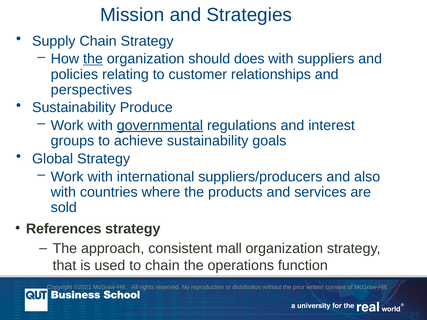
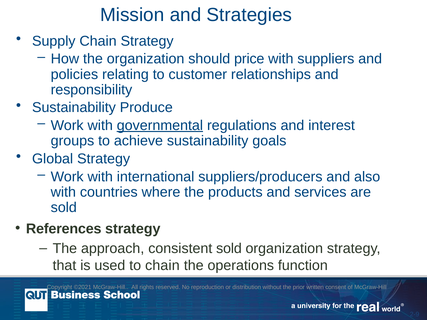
the at (93, 59) underline: present -> none
does: does -> price
perspectives: perspectives -> responsibility
consistent mall: mall -> sold
